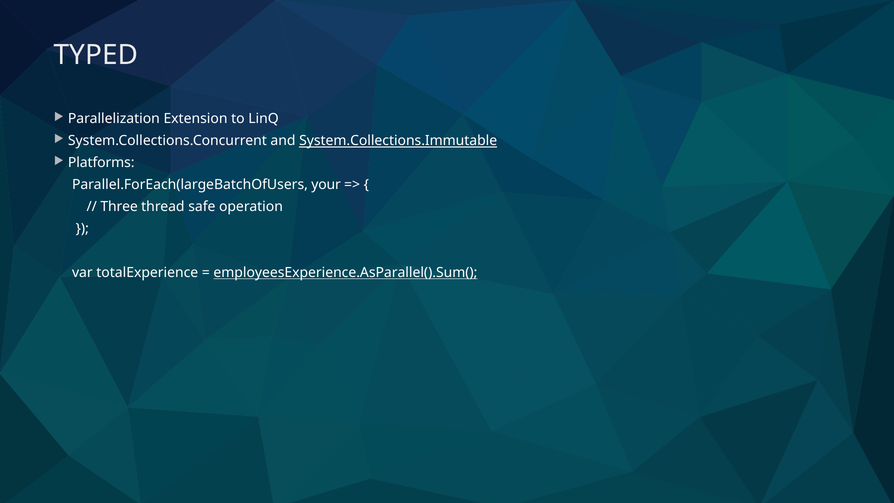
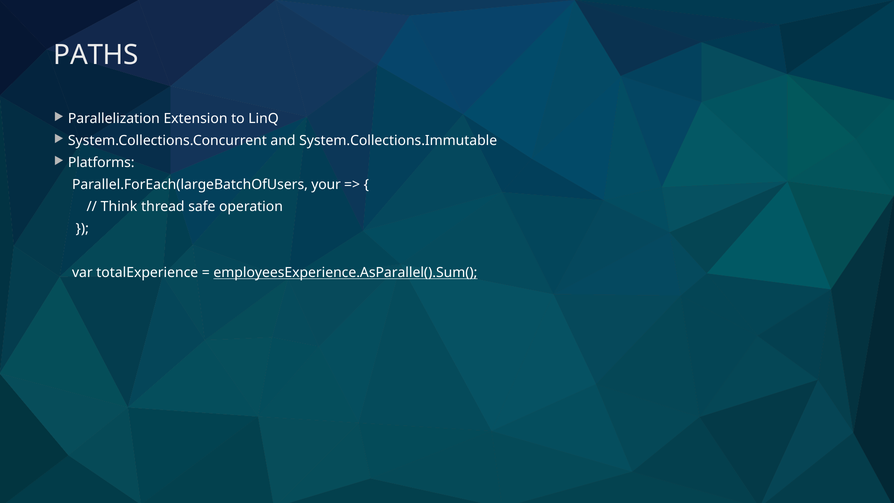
TYPED: TYPED -> PATHS
System.Collections.Immutable underline: present -> none
Three: Three -> Think
